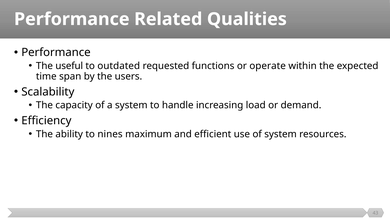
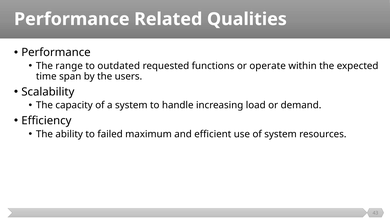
useful: useful -> range
nines: nines -> failed
